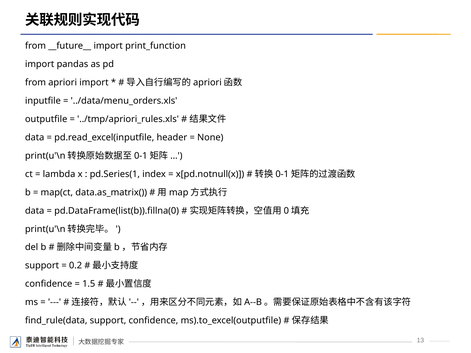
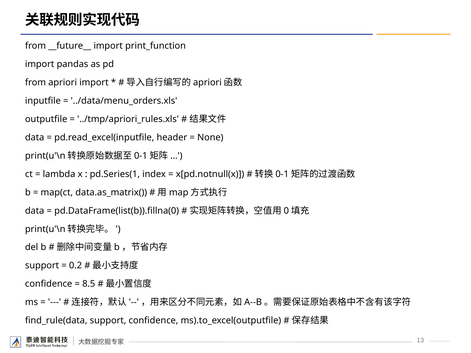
1.5: 1.5 -> 8.5
